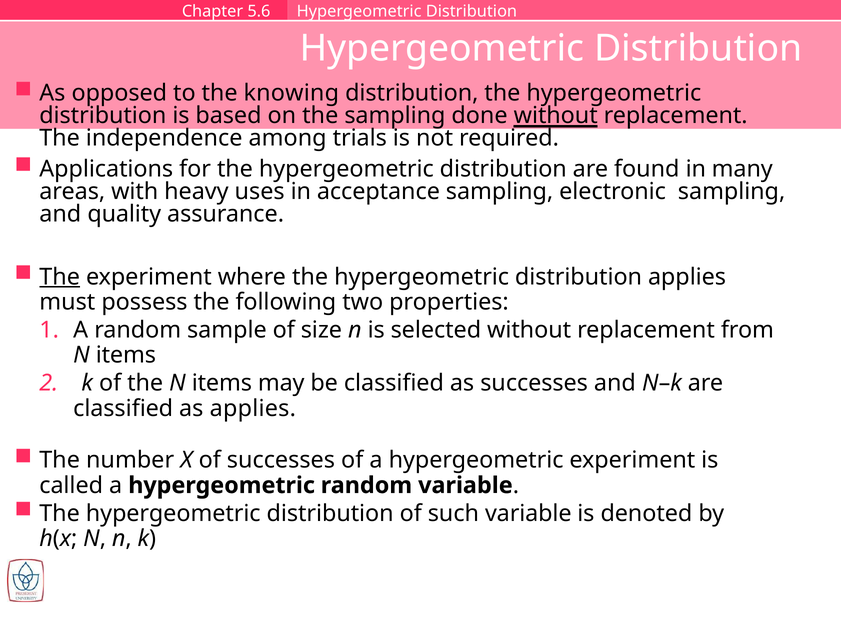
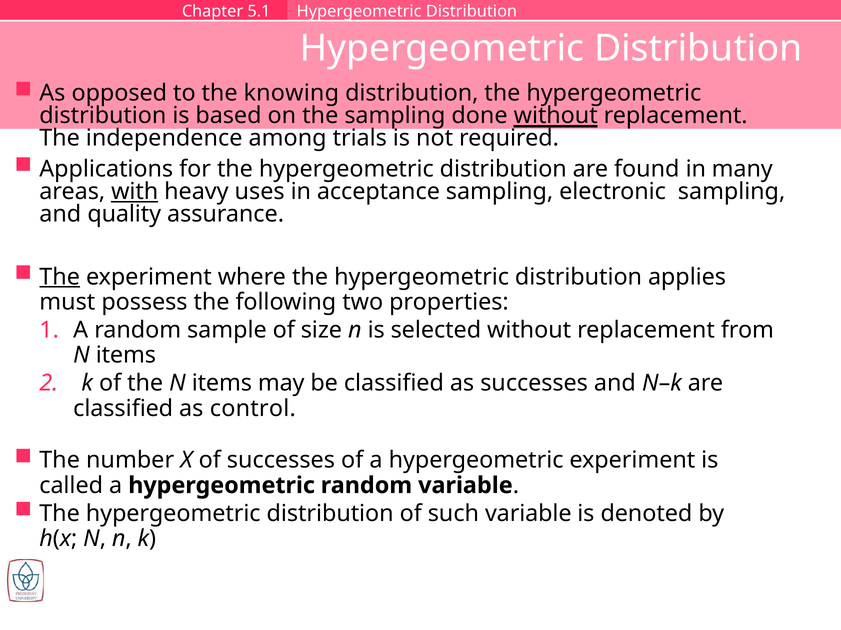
5.6: 5.6 -> 5.1
with underline: none -> present
as applies: applies -> control
